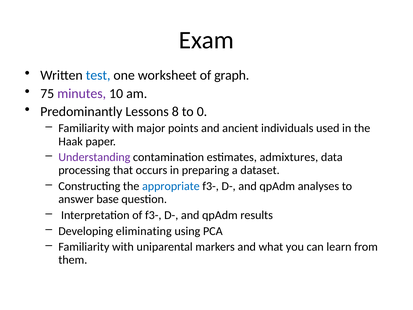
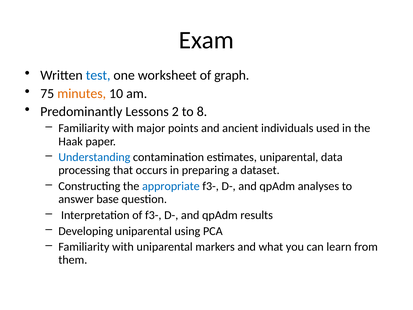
minutes colour: purple -> orange
8: 8 -> 2
0: 0 -> 8
Understanding colour: purple -> blue
estimates admixtures: admixtures -> uniparental
Developing eliminating: eliminating -> uniparental
